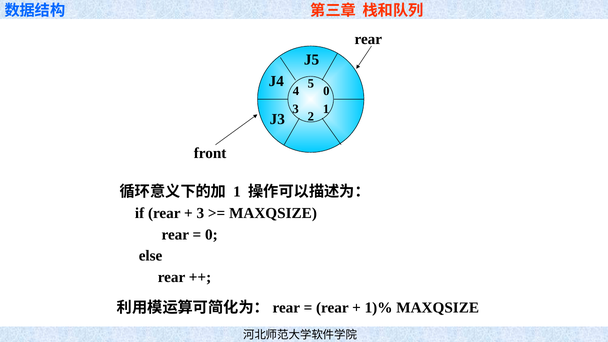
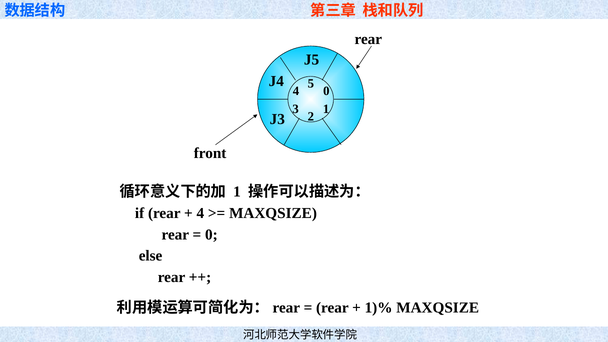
3 at (200, 213): 3 -> 4
